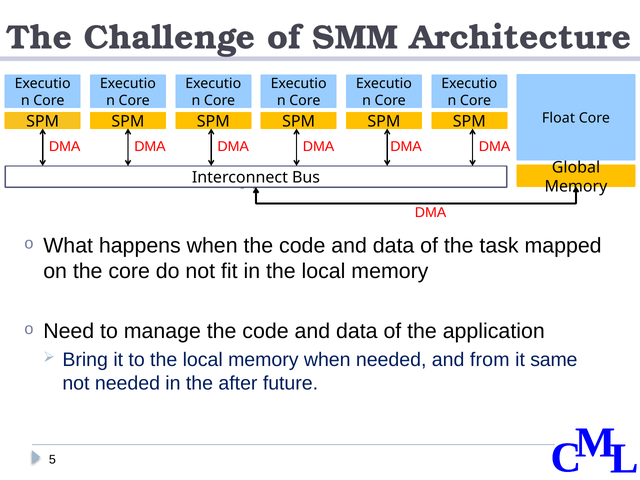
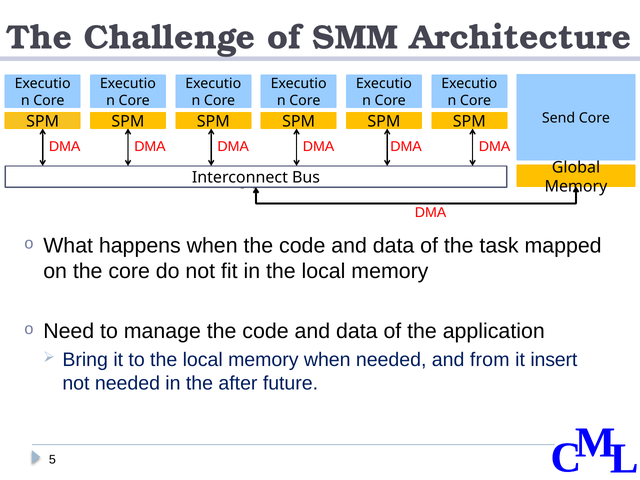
Float: Float -> Send
same: same -> insert
